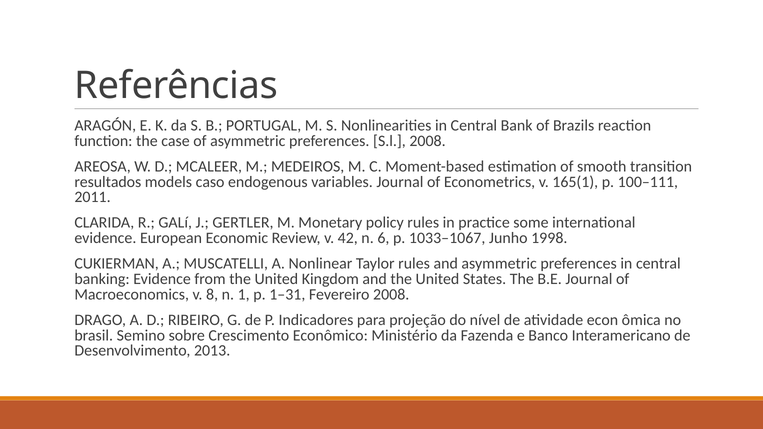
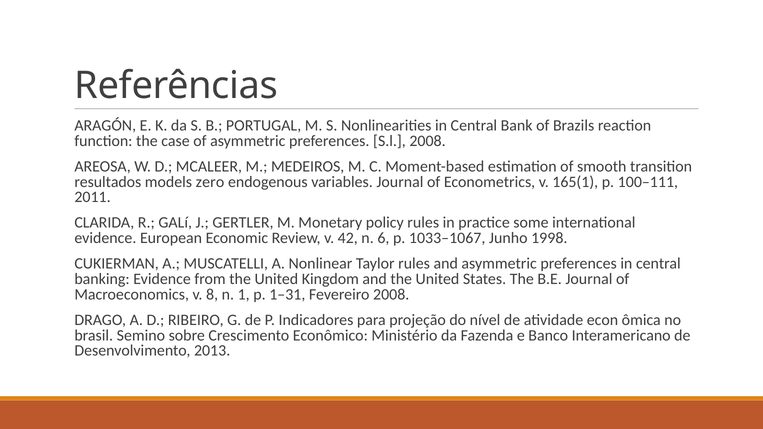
caso: caso -> zero
